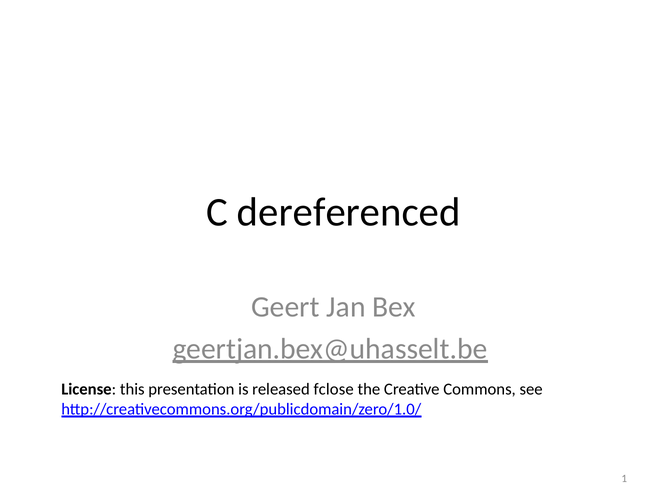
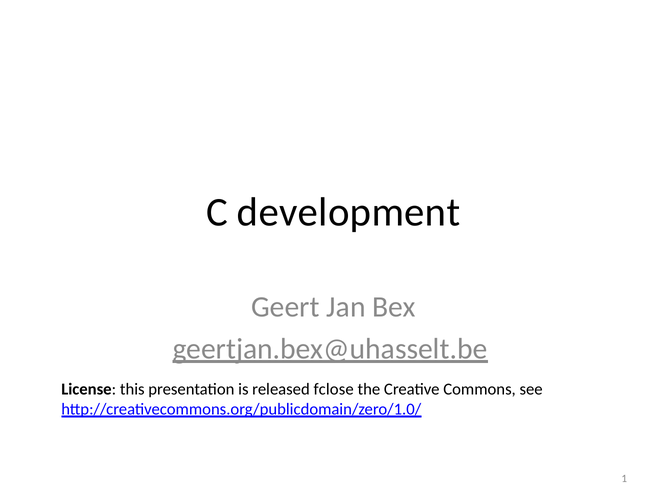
dereferenced: dereferenced -> development
